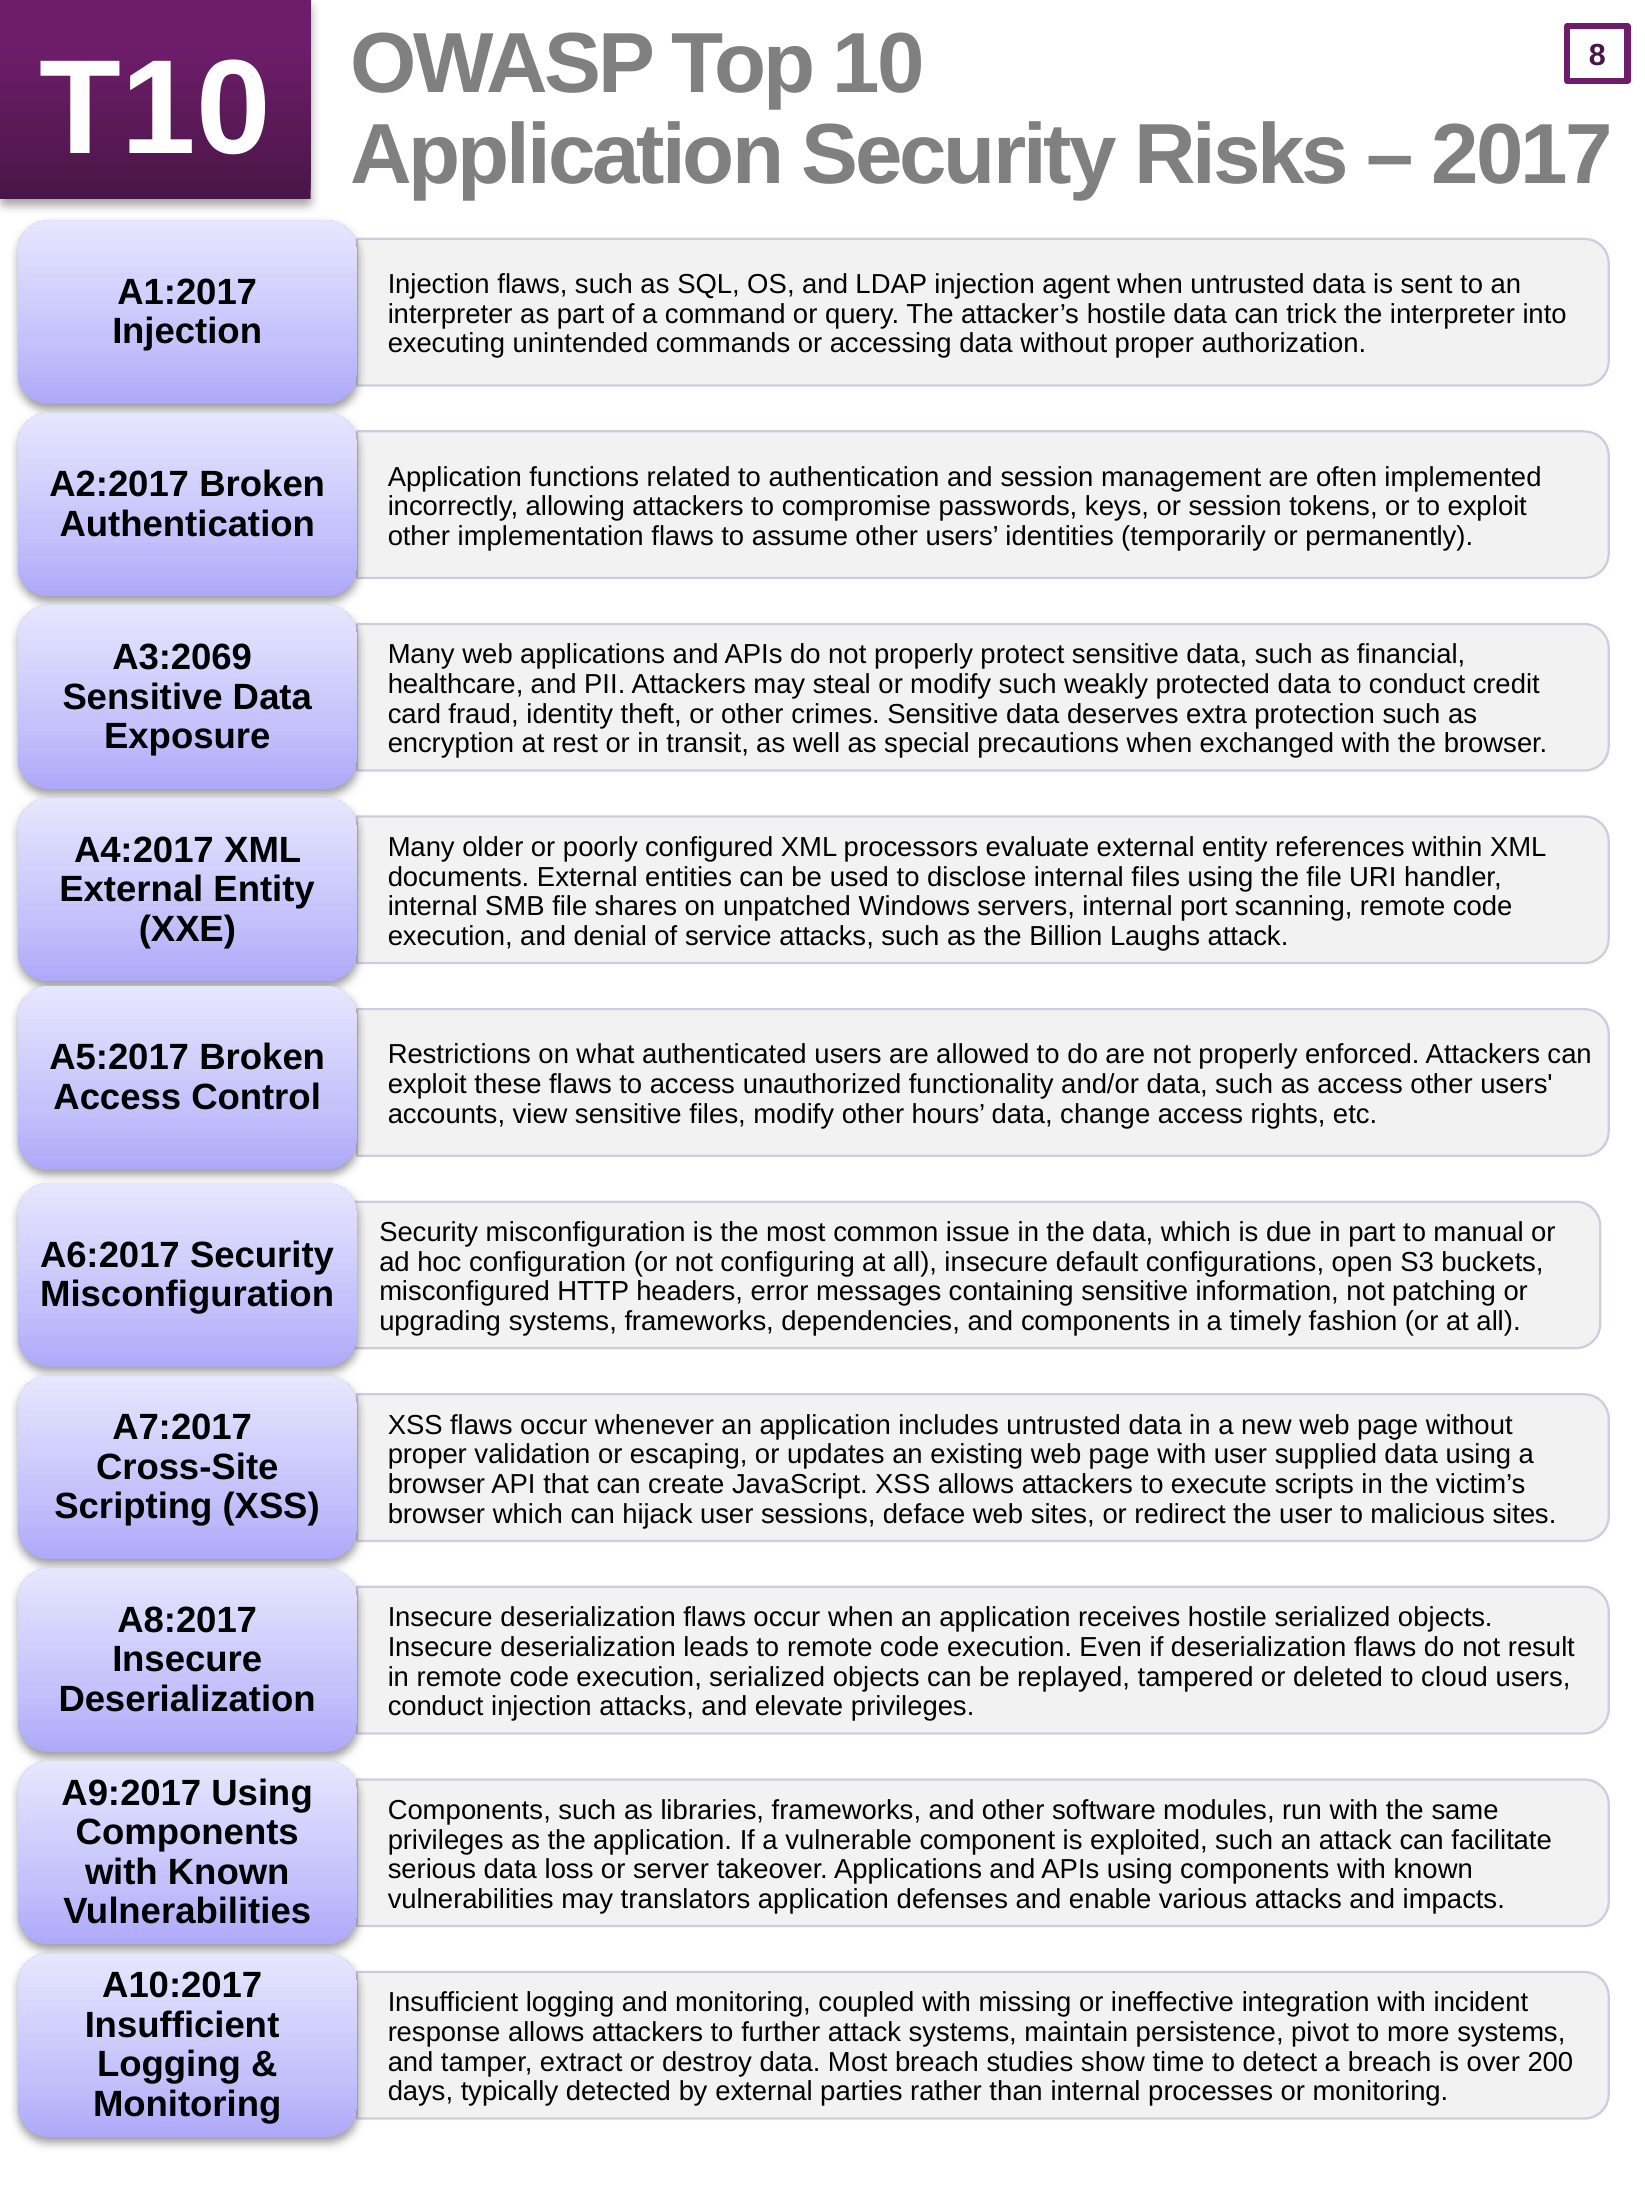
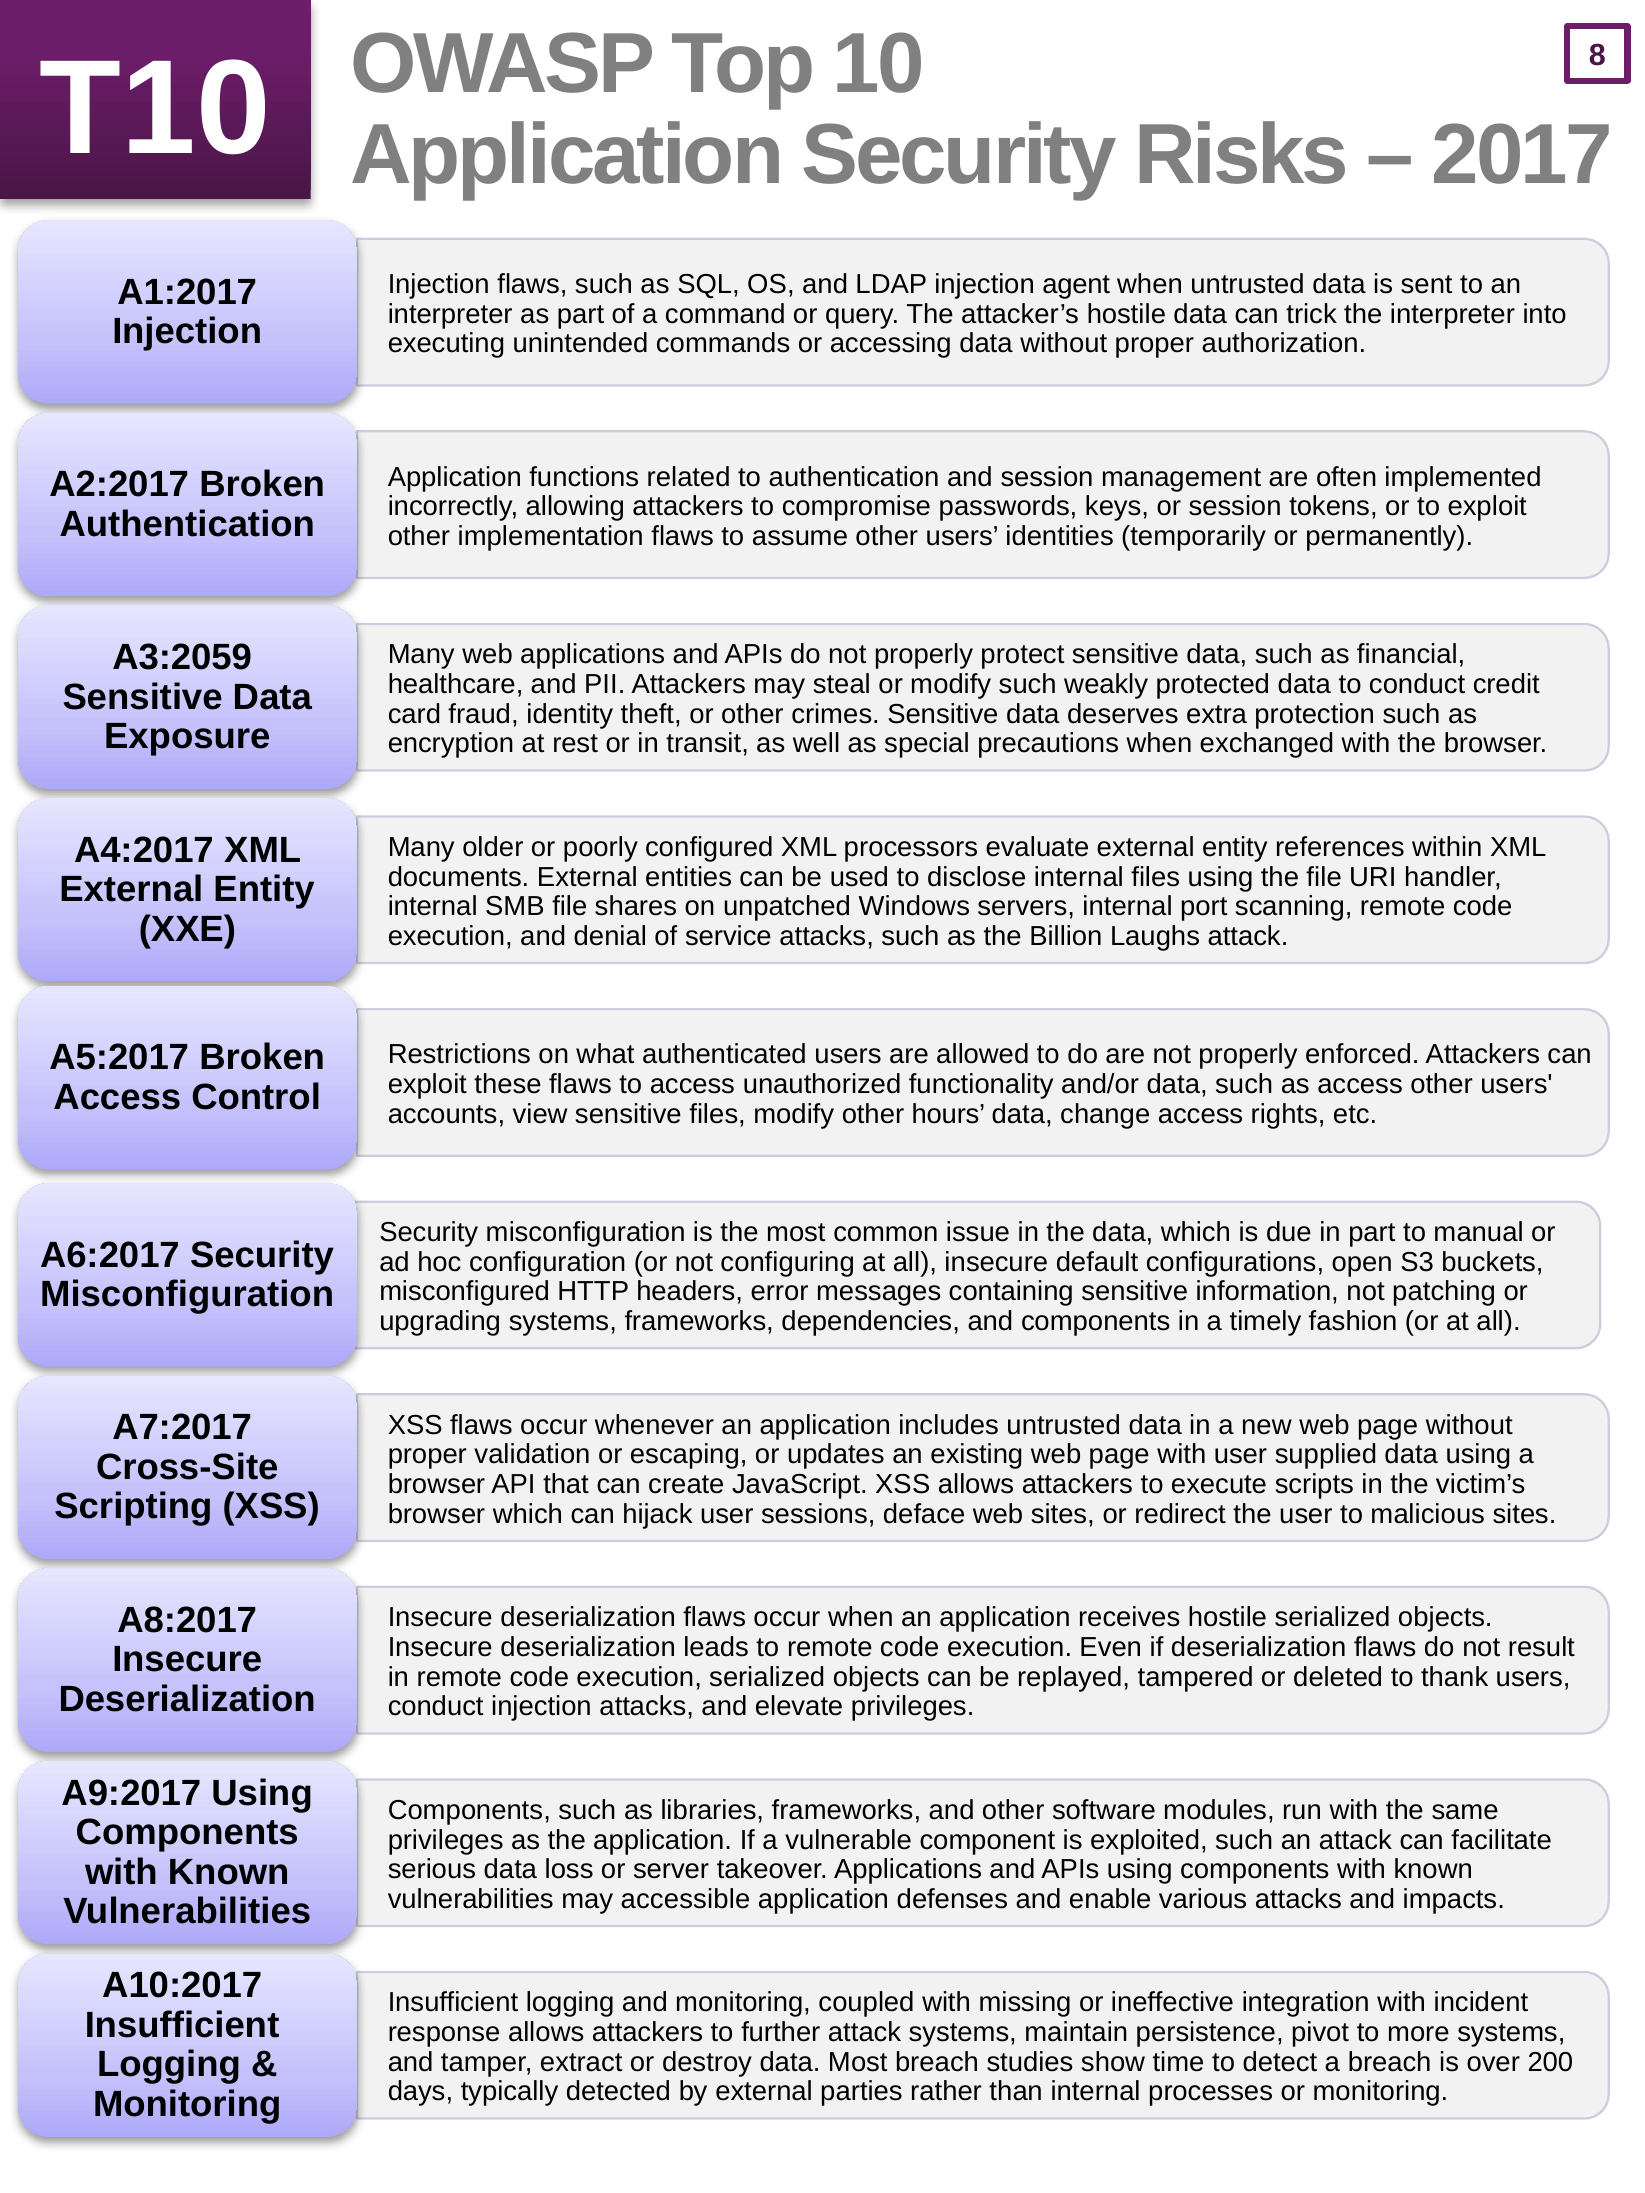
A3:2069: A3:2069 -> A3:2059
cloud: cloud -> thank
translators: translators -> accessible
